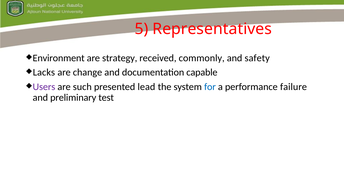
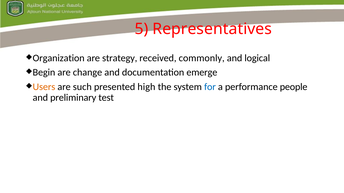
Environment: Environment -> Organization
safety: safety -> logical
Lacks: Lacks -> Begin
capable: capable -> emerge
Users colour: purple -> orange
lead: lead -> high
failure: failure -> people
